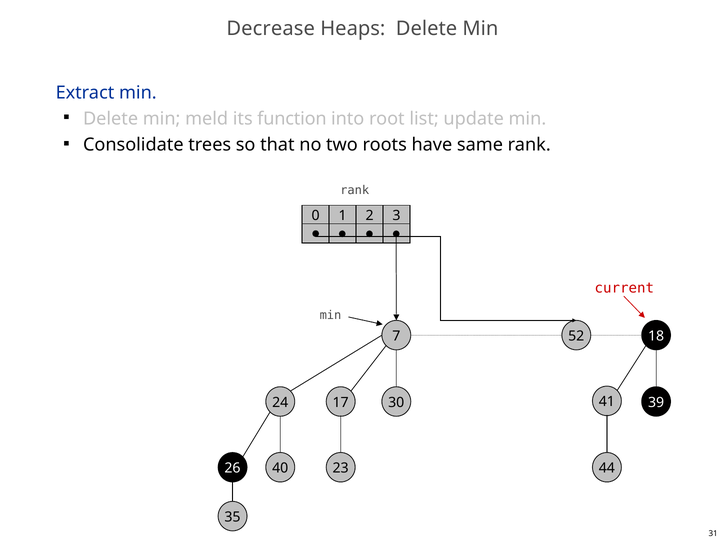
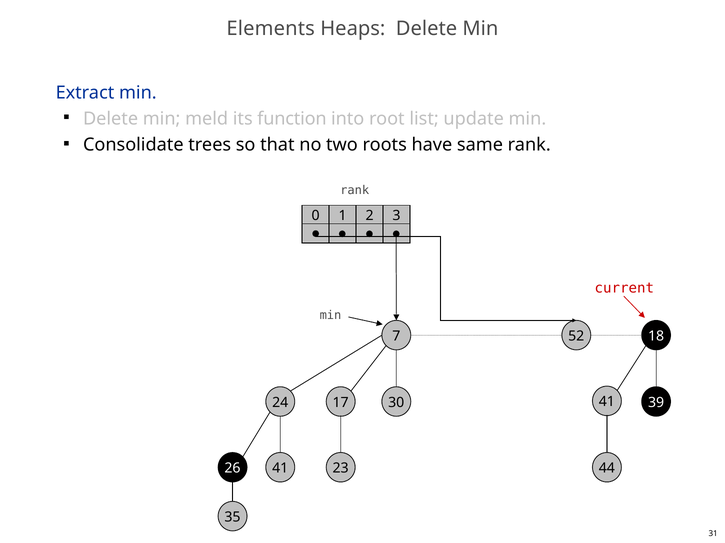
Decrease: Decrease -> Elements
26 40: 40 -> 41
